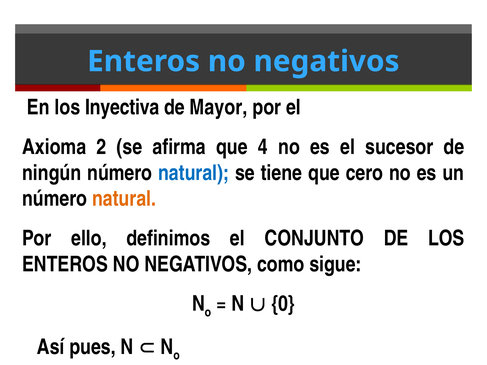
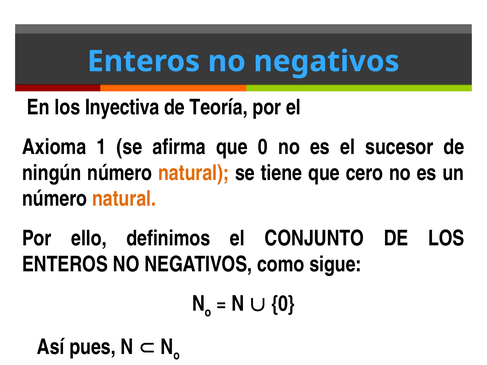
Mayor: Mayor -> Teoría
2: 2 -> 1
que 4: 4 -> 0
natural at (194, 173) colour: blue -> orange
